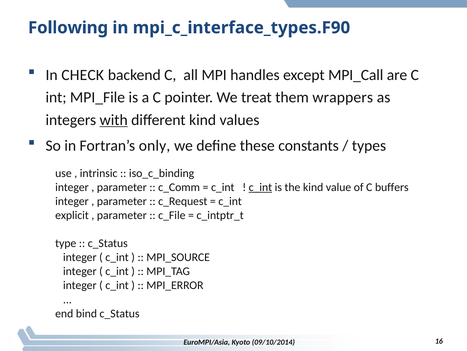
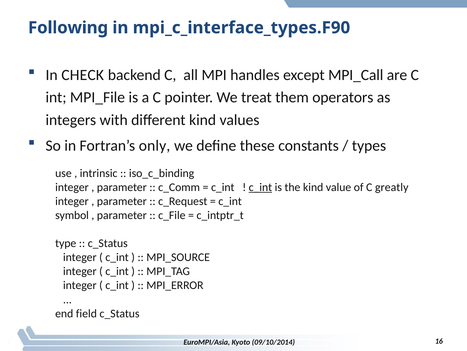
wrappers: wrappers -> operators
with underline: present -> none
buffers: buffers -> greatly
explicit: explicit -> symbol
bind: bind -> field
